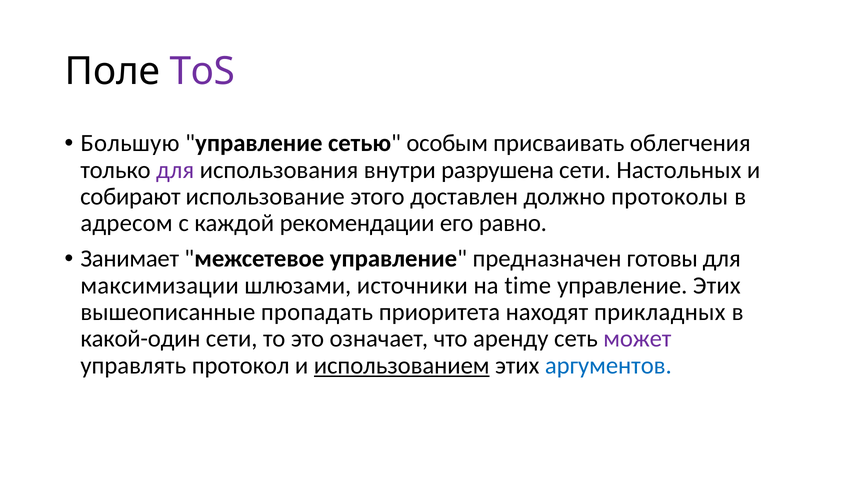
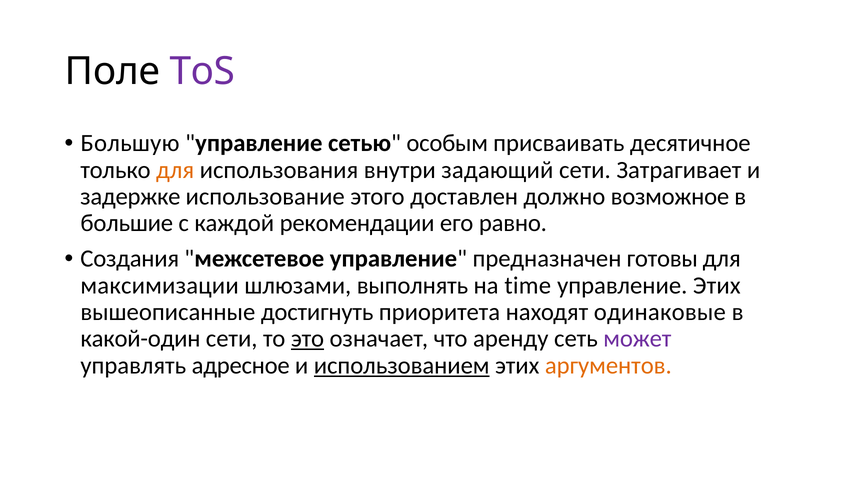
облегчения: облегчения -> десятичное
для at (175, 170) colour: purple -> orange
разрушена: разрушена -> задающий
Настольных: Настольных -> Затрагивает
собирают: собирают -> задержке
протоколы: протоколы -> возможное
адресом: адресом -> большие
Занимает: Занимает -> Создания
источники: источники -> выполнять
пропадать: пропадать -> достигнуть
прикладных: прикладных -> одинаковые
это underline: none -> present
протокол: протокол -> адресное
аргументов colour: blue -> orange
